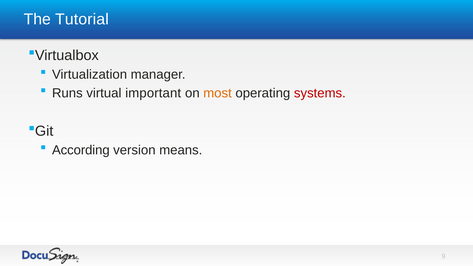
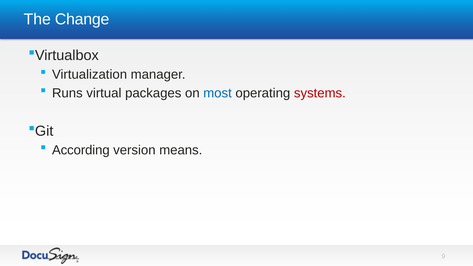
Tutorial: Tutorial -> Change
important: important -> packages
most colour: orange -> blue
